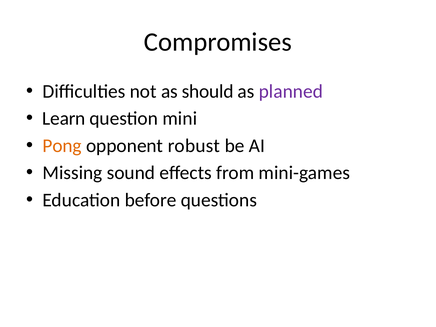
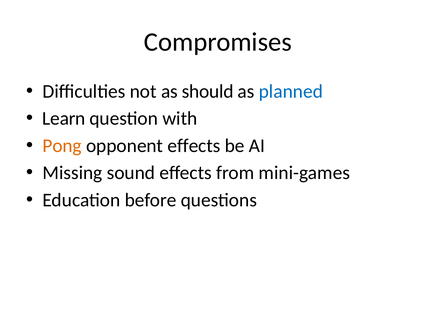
planned colour: purple -> blue
mini: mini -> with
opponent robust: robust -> effects
